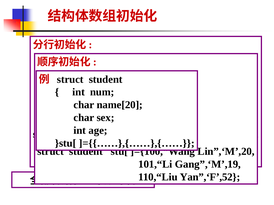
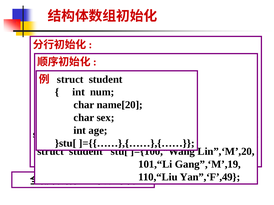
Yan”,‘F’,52: Yan”,‘F’,52 -> Yan”,‘F’,49
